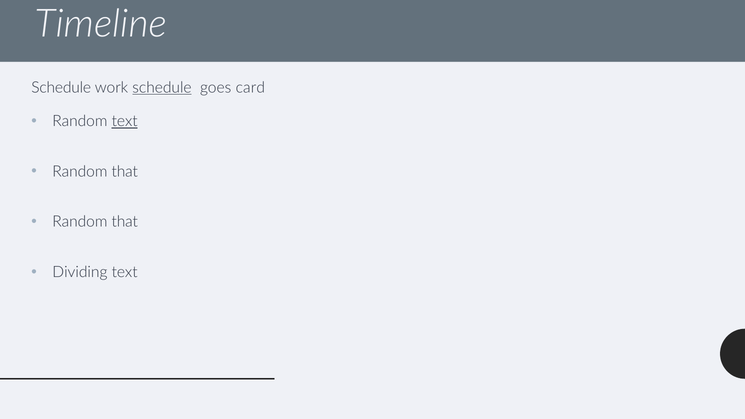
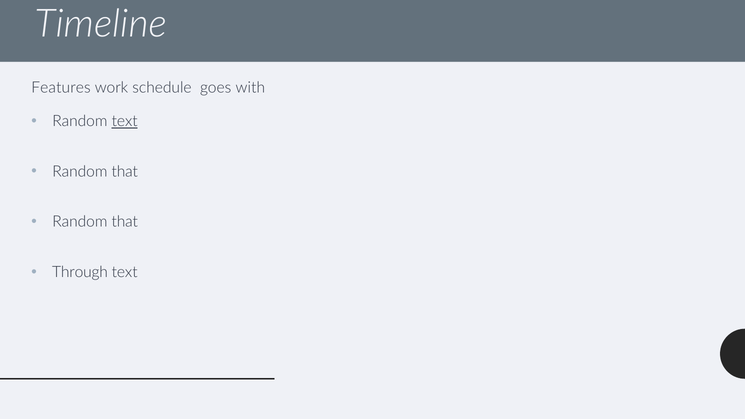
Schedule at (61, 88): Schedule -> Features
schedule at (162, 88) underline: present -> none
card: card -> with
Dividing: Dividing -> Through
